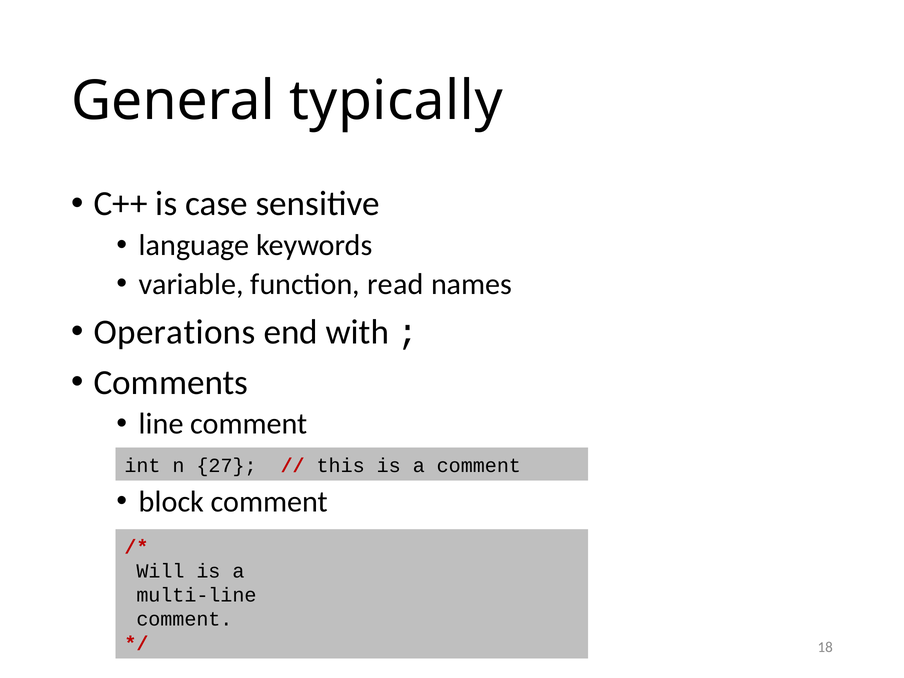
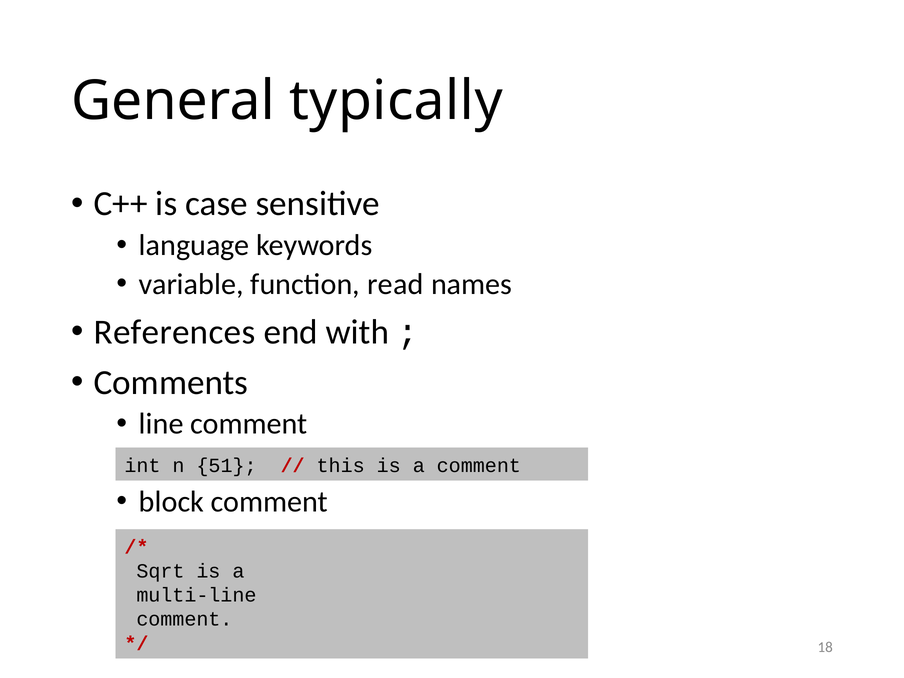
Operations: Operations -> References
27: 27 -> 51
Will: Will -> Sqrt
